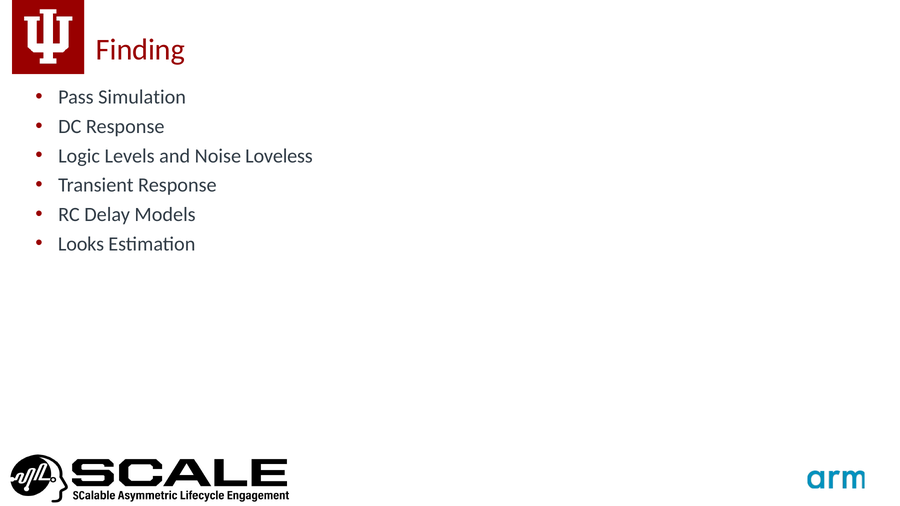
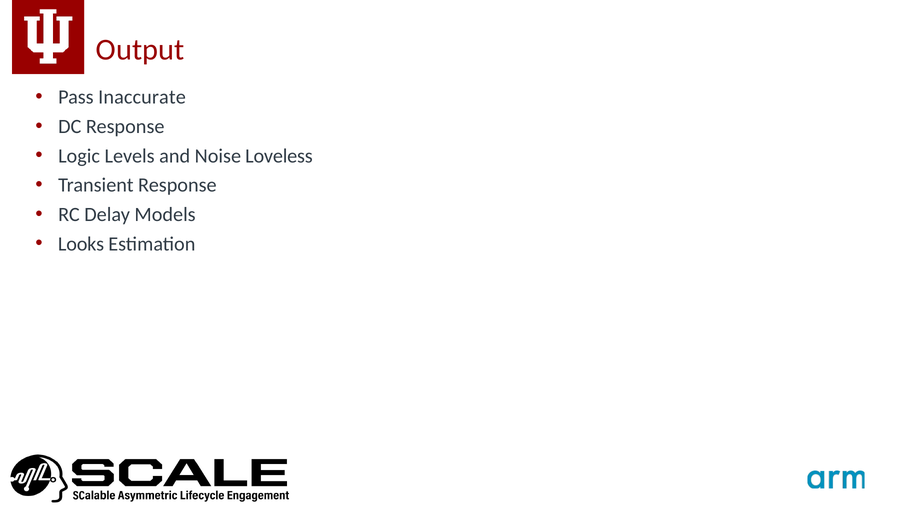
Finding: Finding -> Output
Simulation: Simulation -> Inaccurate
